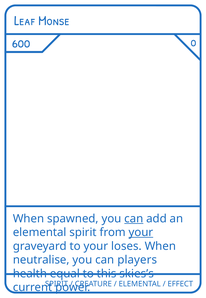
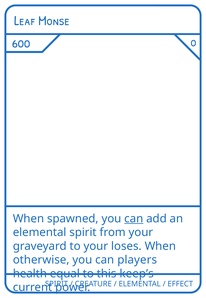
your at (141, 232) underline: present -> none
neutralise: neutralise -> otherwise
skies’s: skies’s -> keep’s
